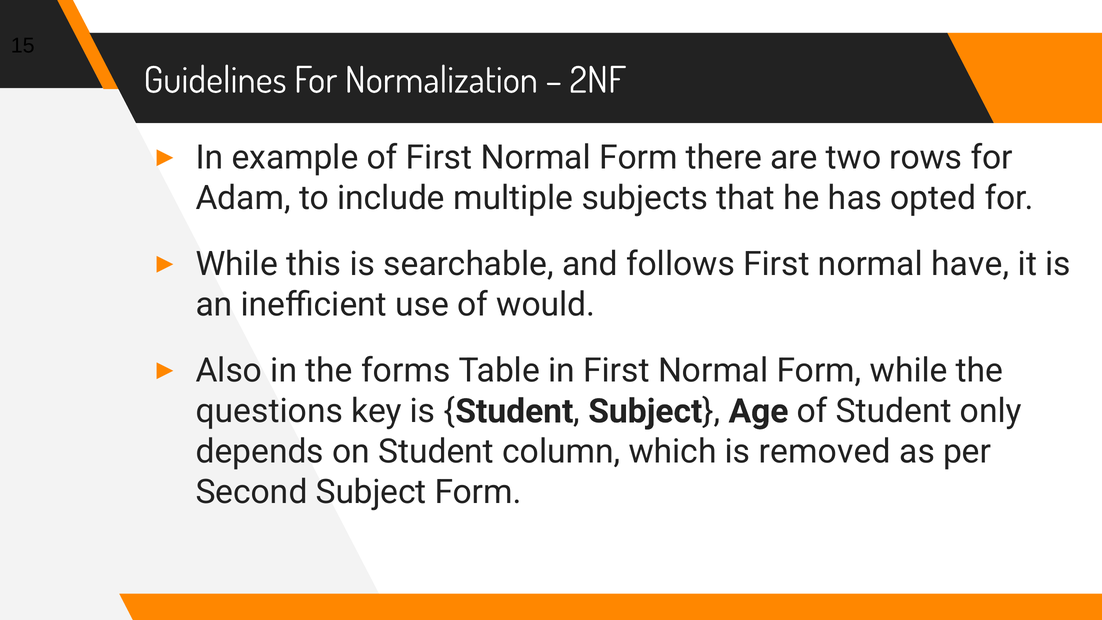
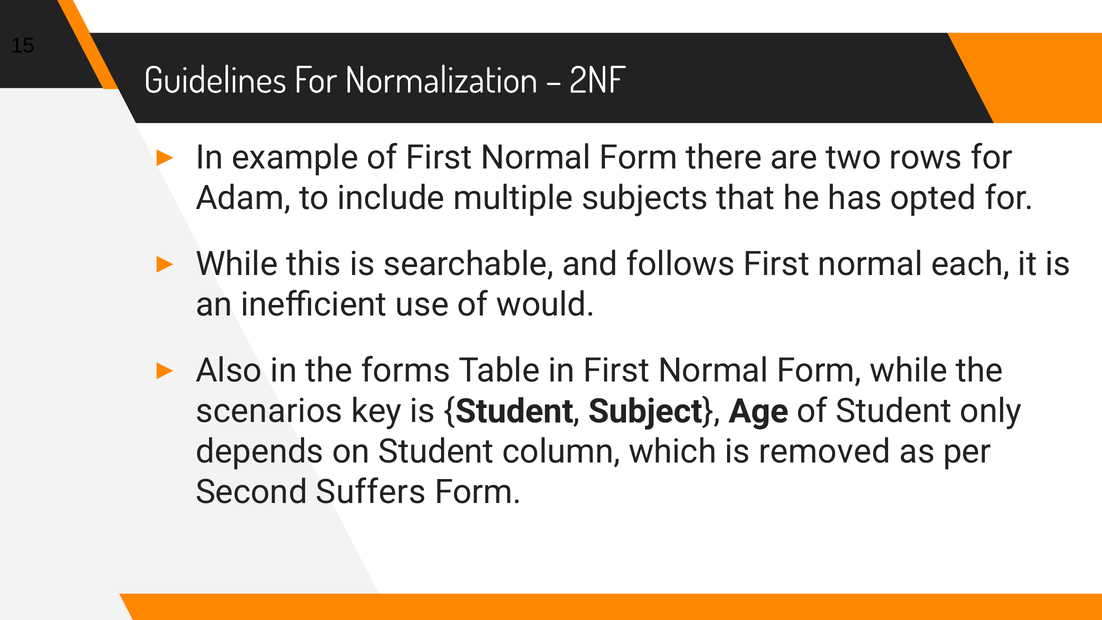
have: have -> each
questions: questions -> scenarios
Second Subject: Subject -> Suffers
